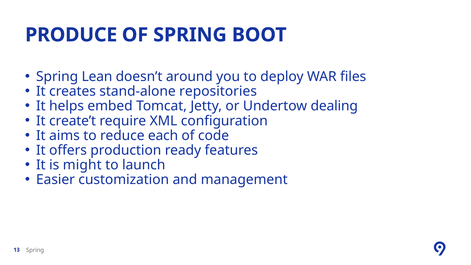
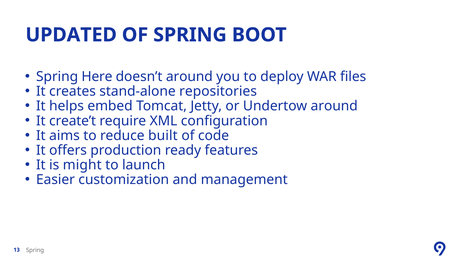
PRODUCE: PRODUCE -> UPDATED
Lean: Lean -> Here
Undertow dealing: dealing -> around
each: each -> built
